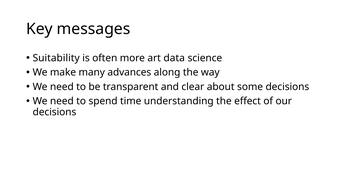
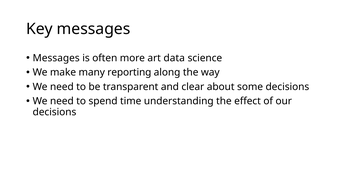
Suitability at (56, 58): Suitability -> Messages
advances: advances -> reporting
